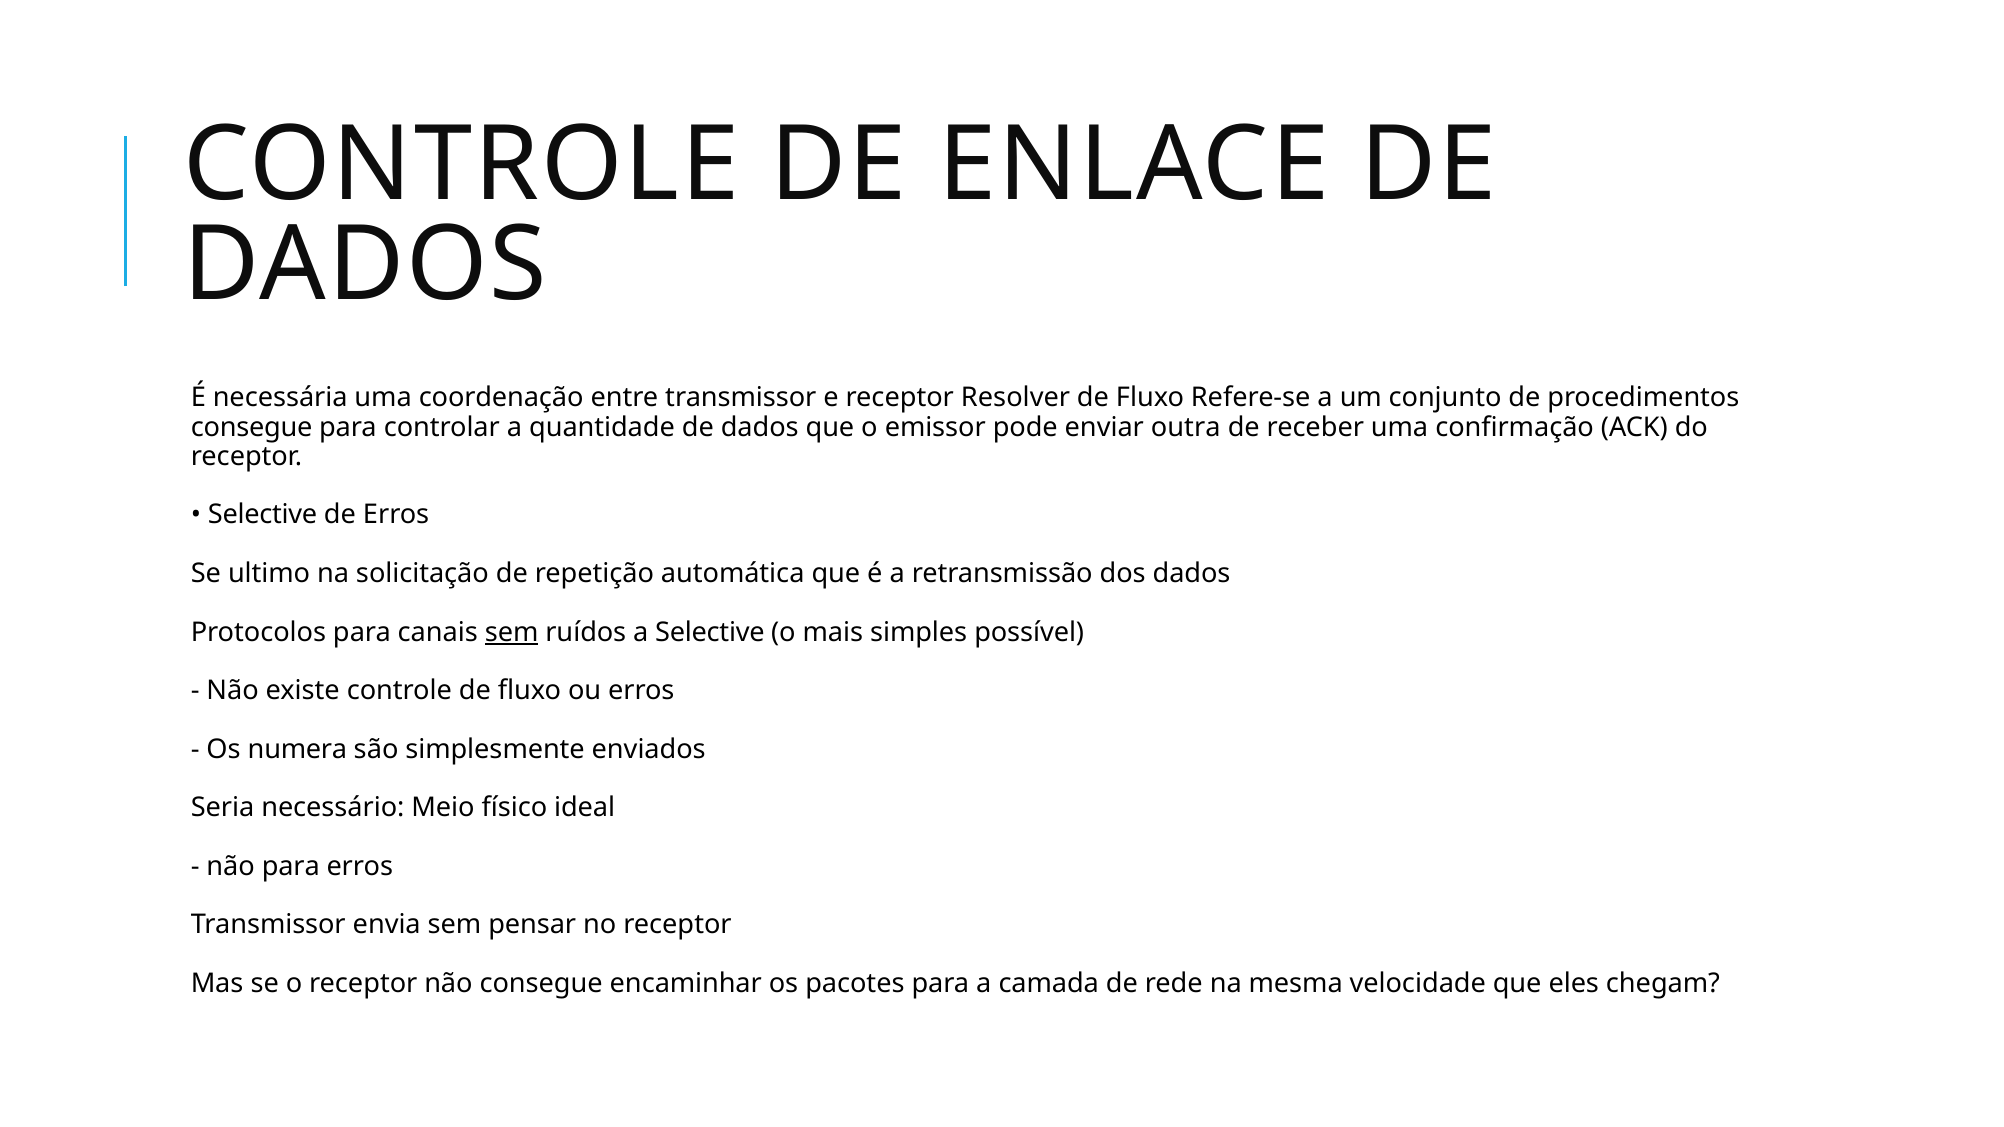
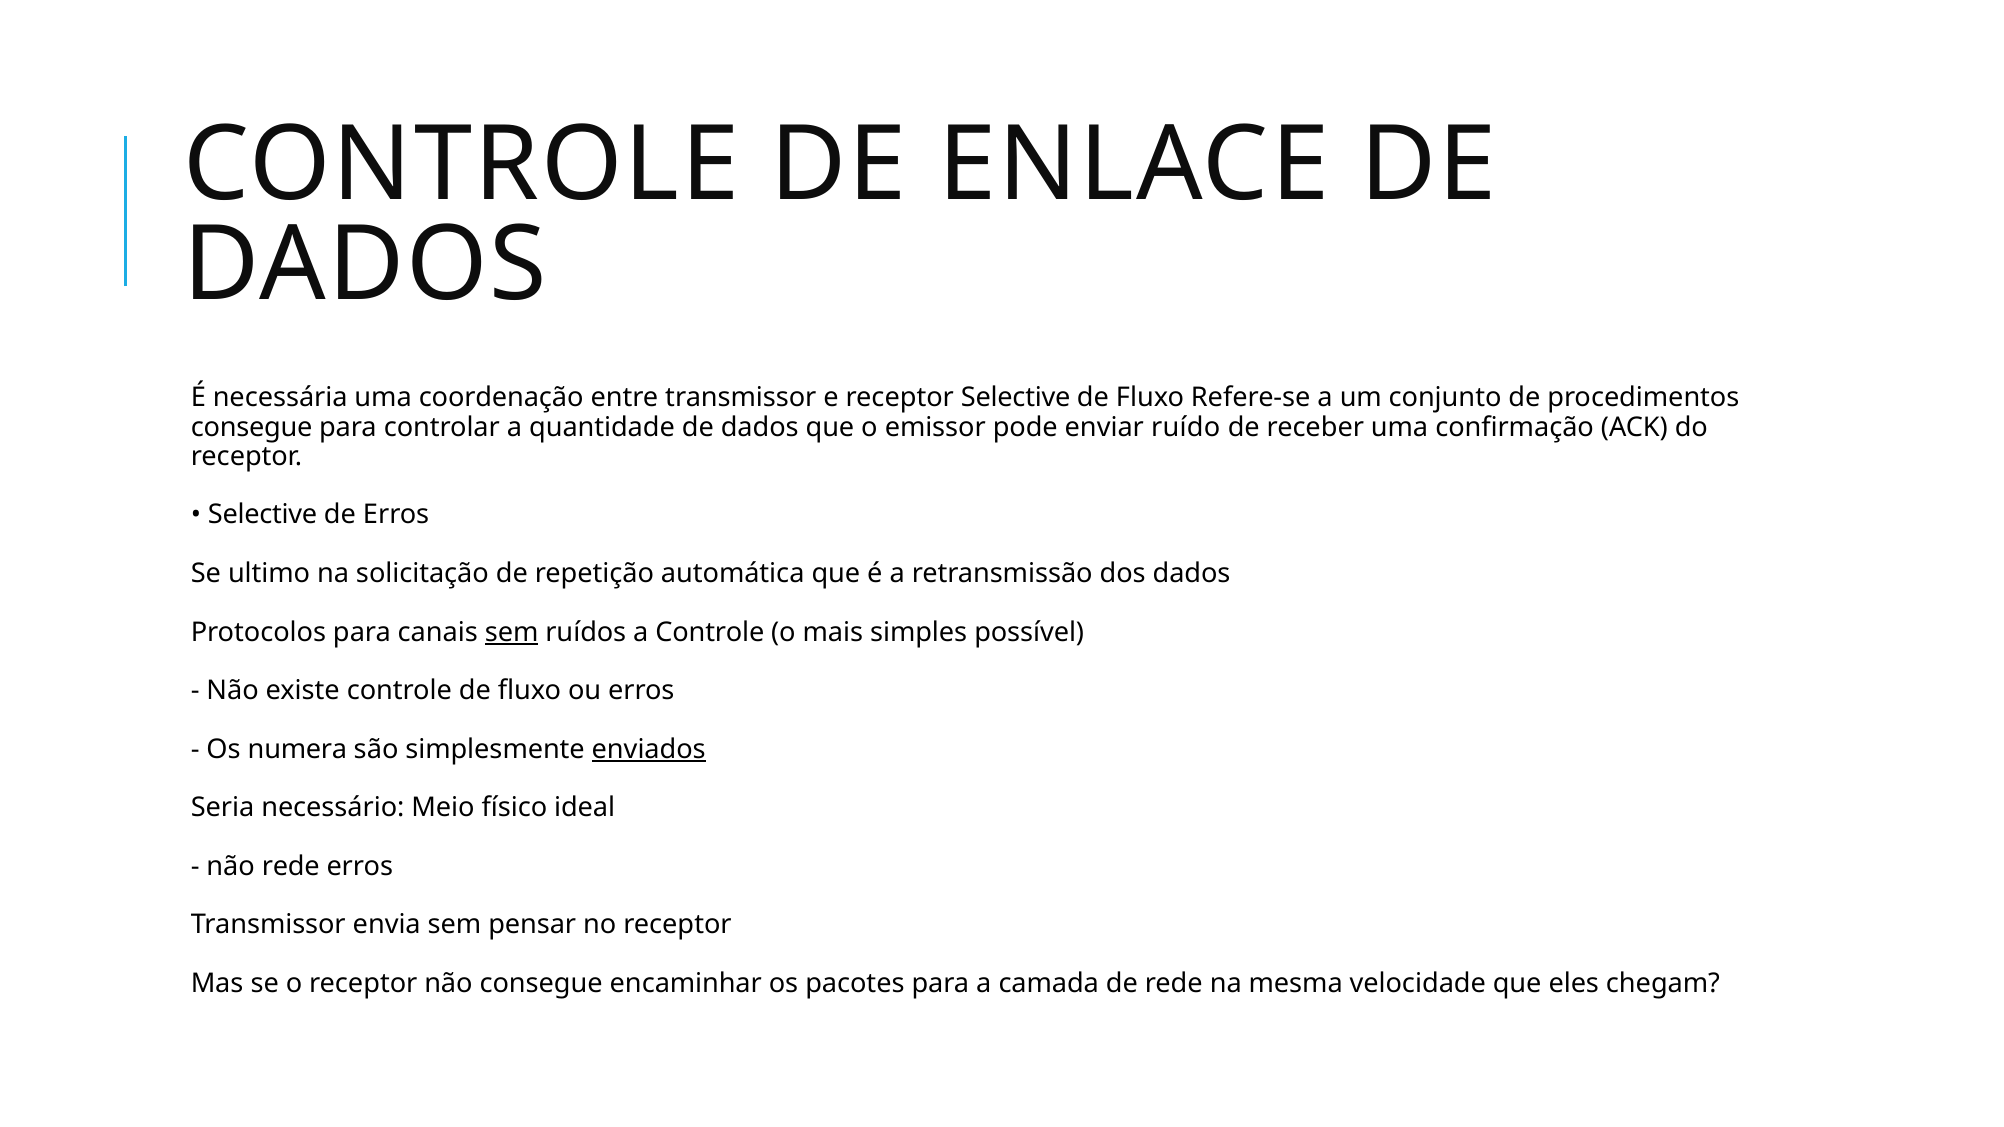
receptor Resolver: Resolver -> Selective
outra: outra -> ruído
a Selective: Selective -> Controle
enviados underline: none -> present
não para: para -> rede
